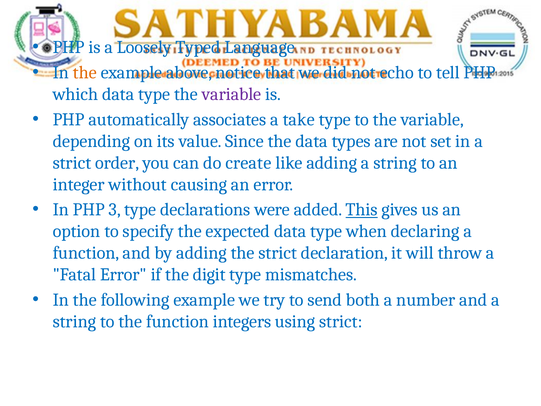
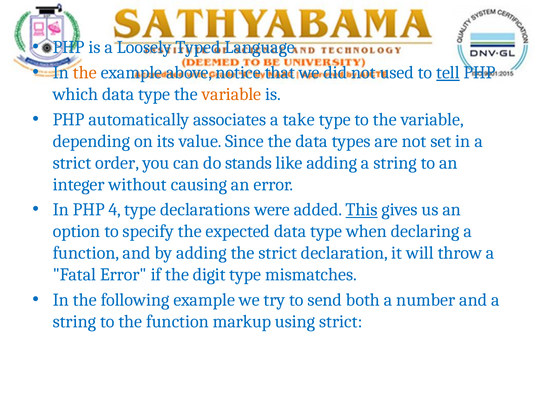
echo: echo -> used
tell underline: none -> present
variable at (232, 94) colour: purple -> orange
create: create -> stands
3: 3 -> 4
integers: integers -> markup
